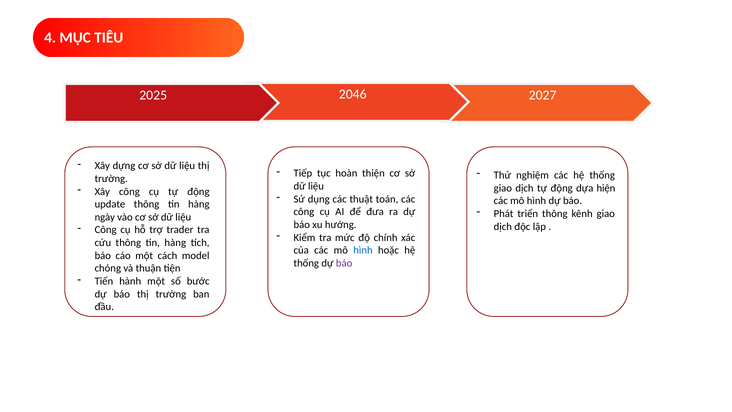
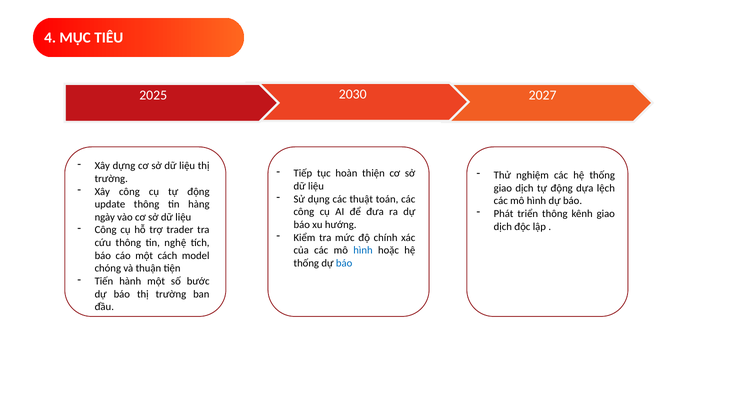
2046: 2046 -> 2030
hiện: hiện -> lệch
cứu thông tin hàng: hàng -> nghệ
báo at (344, 263) colour: purple -> blue
